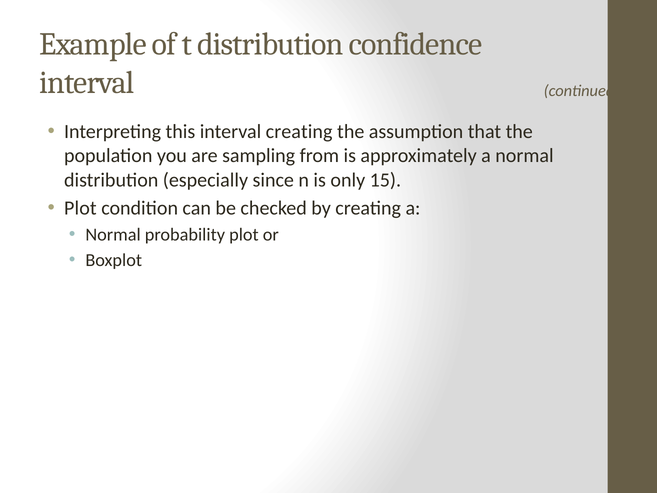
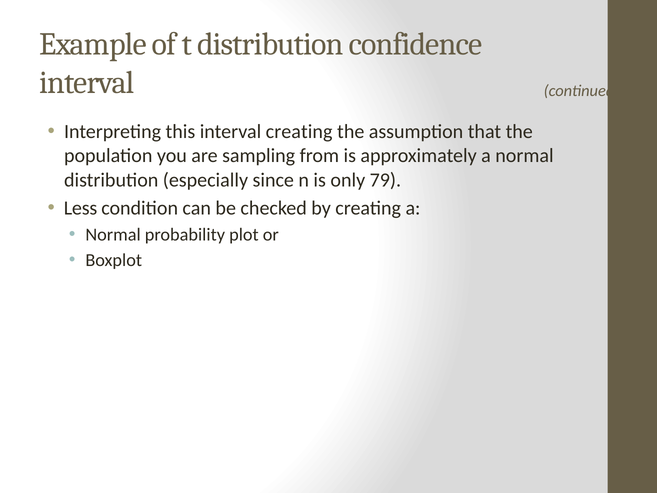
15: 15 -> 79
Plot at (80, 208): Plot -> Less
